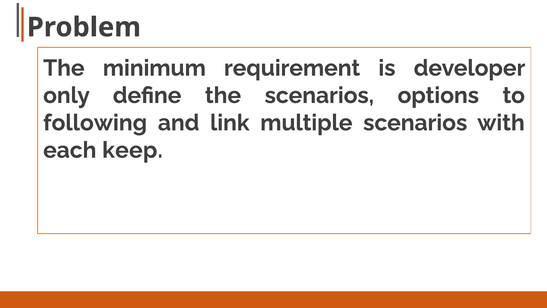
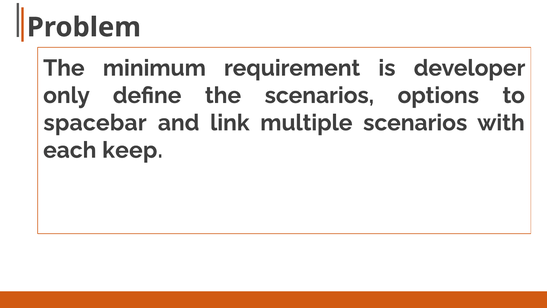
following: following -> spacebar
